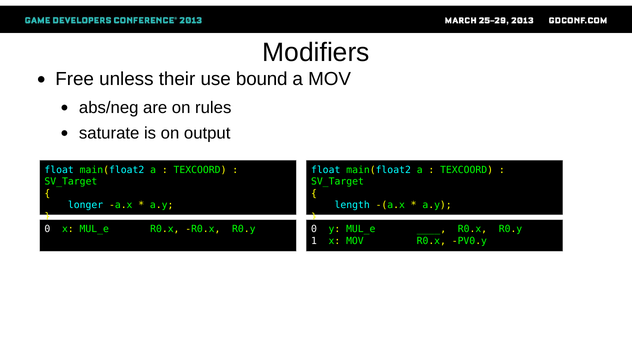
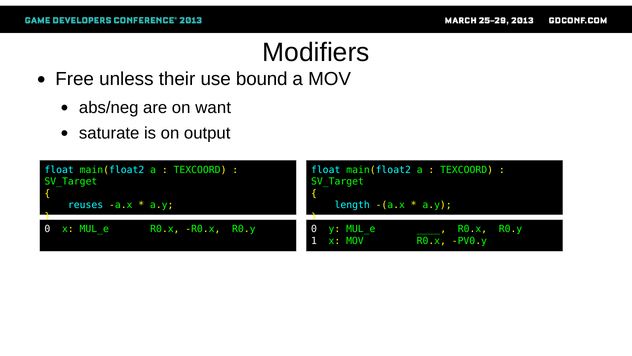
rules: rules -> want
longer: longer -> reuses
